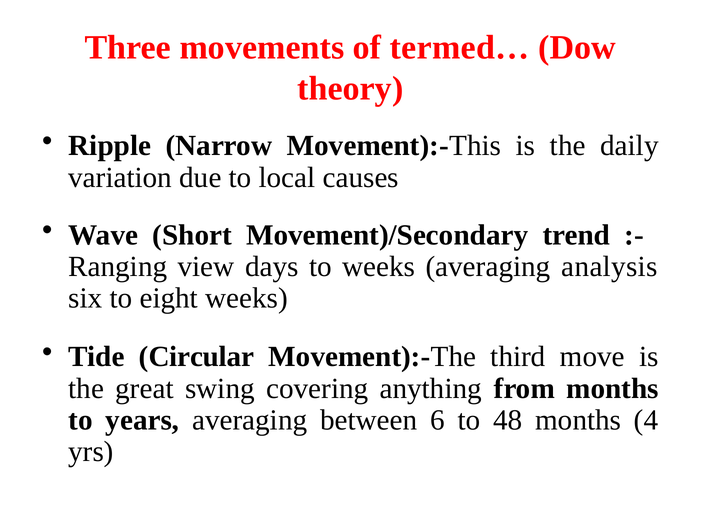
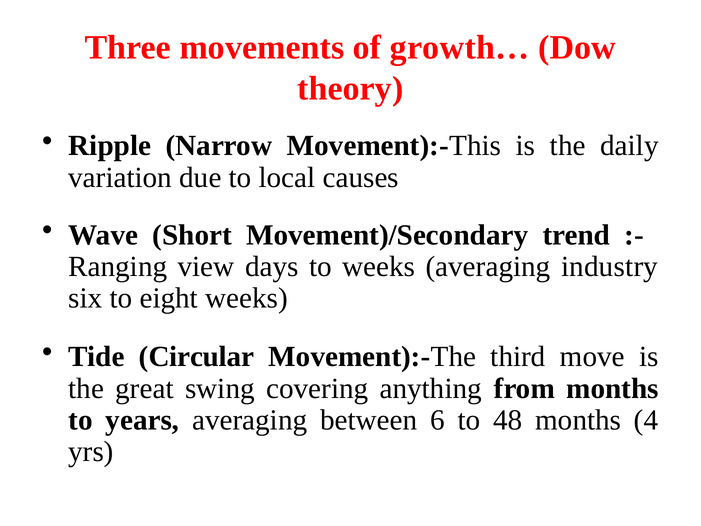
termed…: termed… -> growth…
analysis: analysis -> industry
